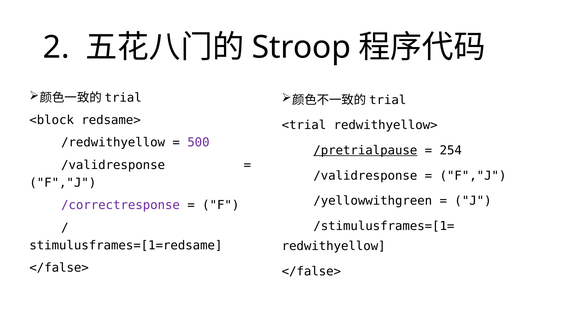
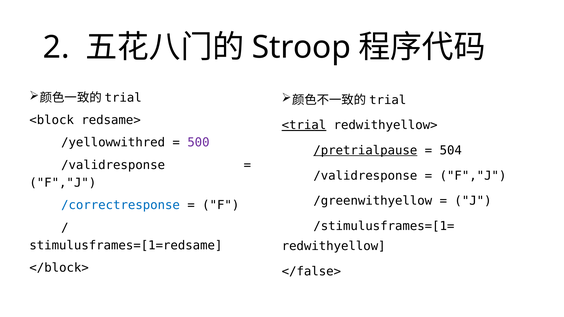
<trial underline: none -> present
/redwithyellow: /redwithyellow -> /yellowwithred
254: 254 -> 504
/yellowwithgreen: /yellowwithgreen -> /greenwithyellow
/correctresponse colour: purple -> blue
</false> at (59, 268): </false> -> </block>
